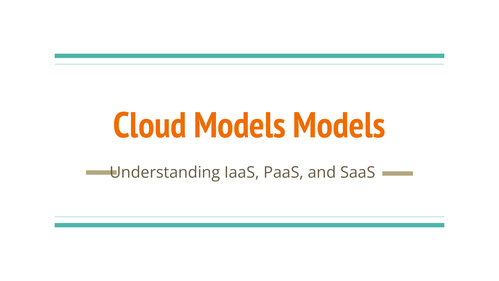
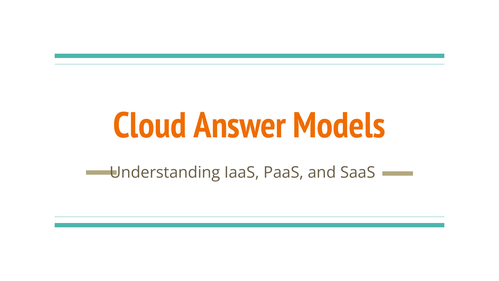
Cloud Models: Models -> Answer
